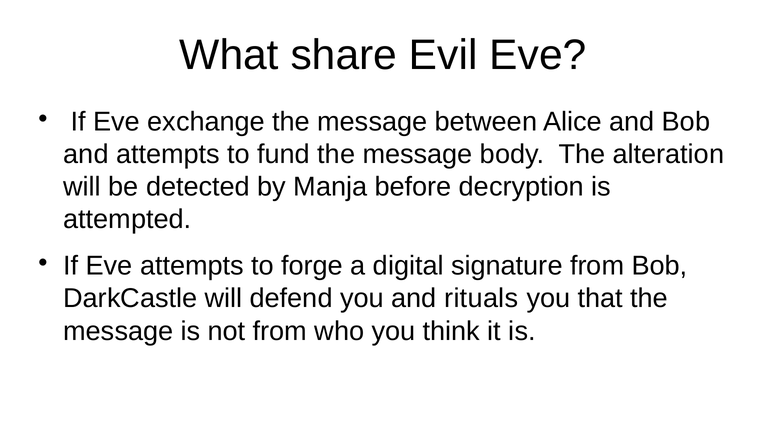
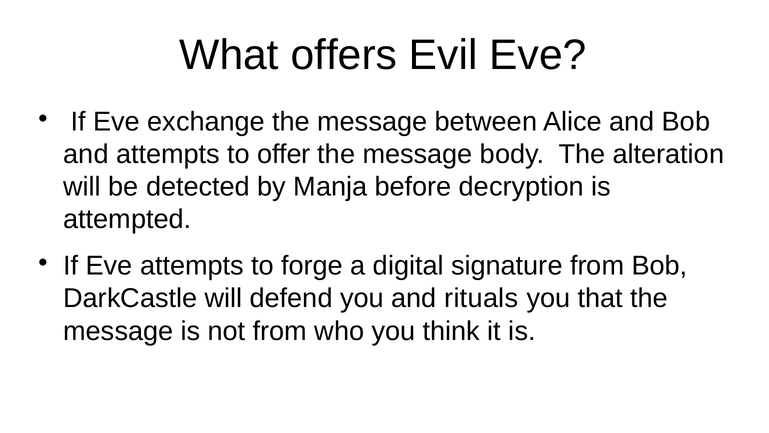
share: share -> offers
fund: fund -> offer
